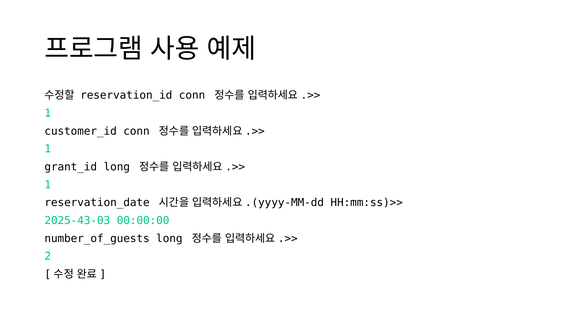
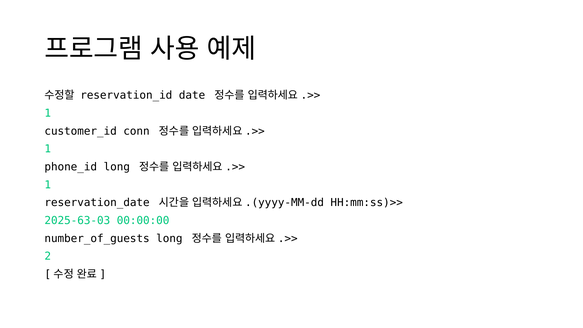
reservation_id conn: conn -> date
grant_id: grant_id -> phone_id
2025-43-03: 2025-43-03 -> 2025-63-03
